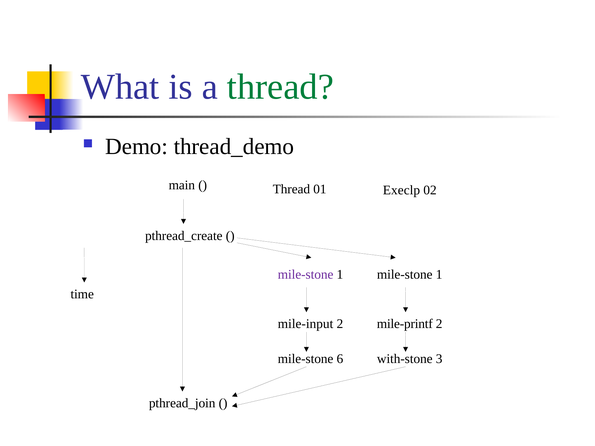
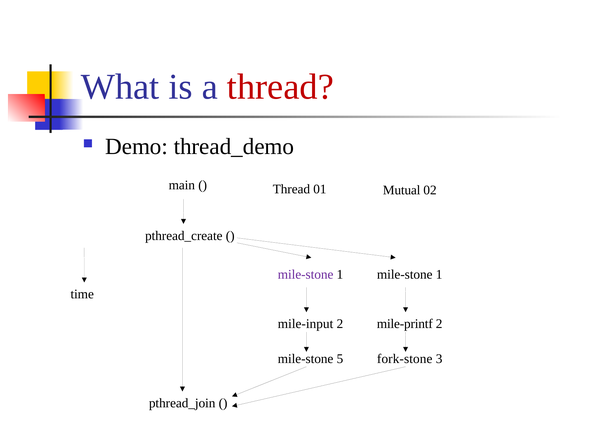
thread at (280, 87) colour: green -> red
Execlp: Execlp -> Mutual
6: 6 -> 5
with-stone: with-stone -> fork-stone
